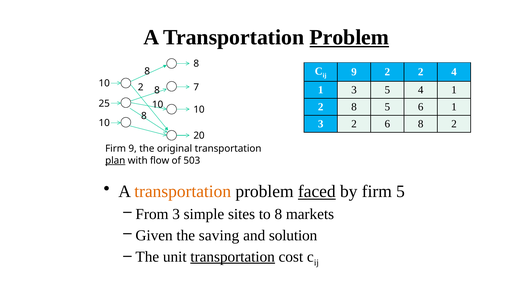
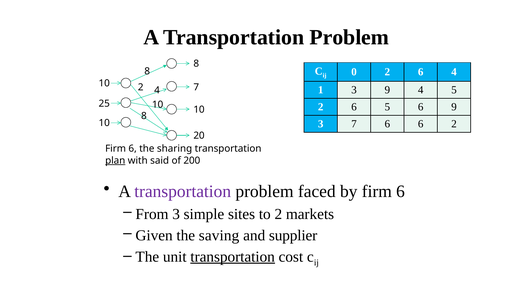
Problem at (349, 37) underline: present -> none
9 at (354, 72): 9 -> 0
2 at (421, 72): 2 -> 6
8 at (157, 90): 8 -> 4
3 5: 5 -> 9
1 at (454, 90): 1 -> 5
8 at (354, 107): 8 -> 6
6 1: 1 -> 9
3 2: 2 -> 7
6 8: 8 -> 6
9 at (133, 149): 9 -> 6
original: original -> sharing
flow: flow -> said
503: 503 -> 200
transportation at (183, 192) colour: orange -> purple
faced underline: present -> none
by firm 5: 5 -> 6
to 8: 8 -> 2
solution: solution -> supplier
